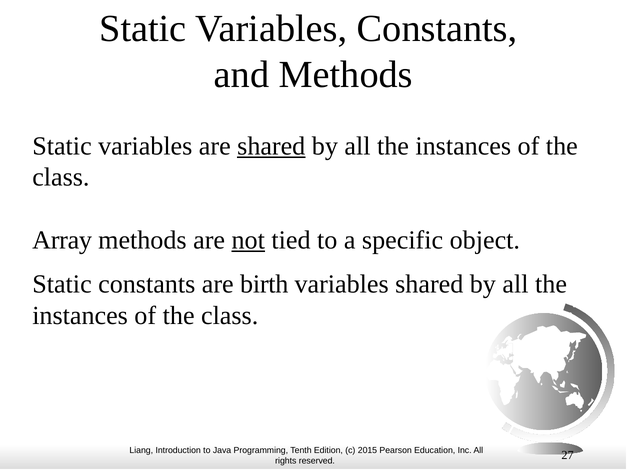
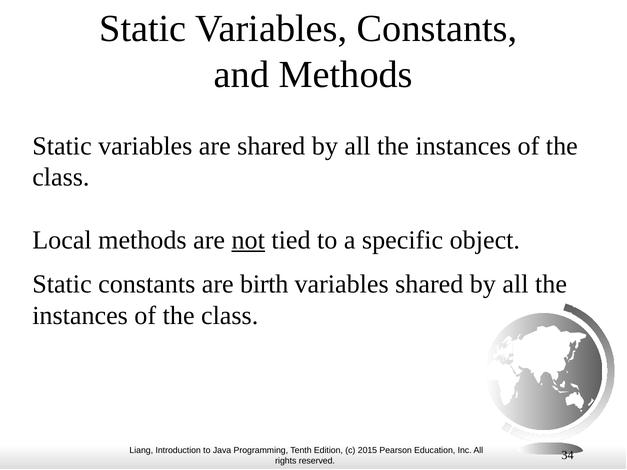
shared at (271, 146) underline: present -> none
Array: Array -> Local
27: 27 -> 34
